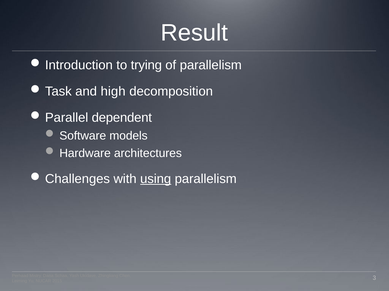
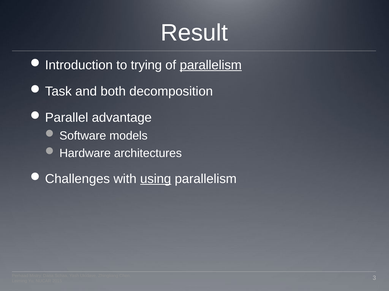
parallelism at (211, 65) underline: none -> present
high: high -> both
dependent: dependent -> advantage
